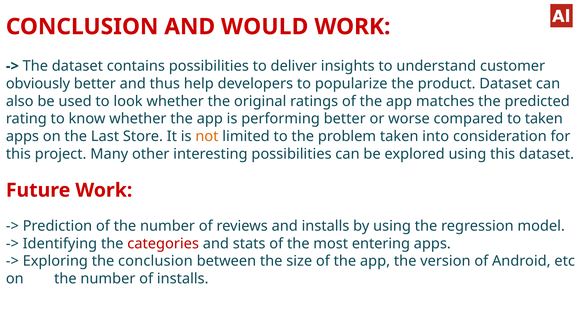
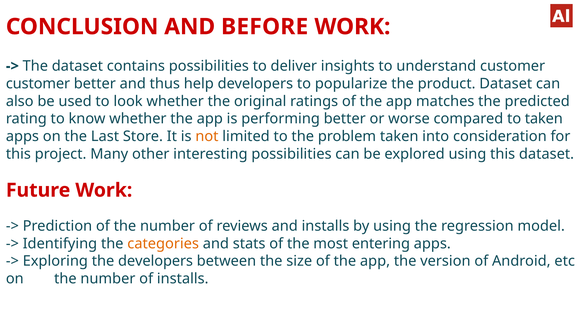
WOULD: WOULD -> BEFORE
obviously at (38, 84): obviously -> customer
categories colour: red -> orange
the conclusion: conclusion -> developers
